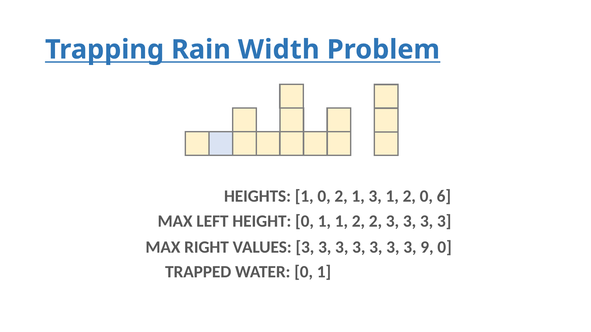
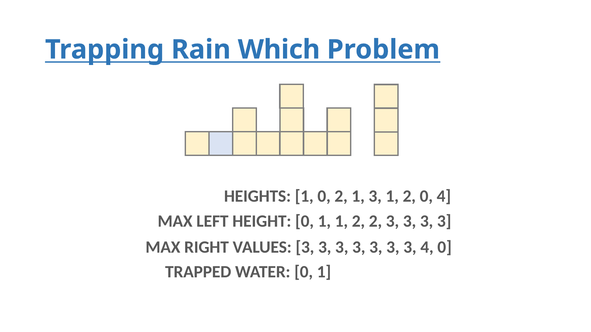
Width: Width -> Which
0 6: 6 -> 4
3 9: 9 -> 4
